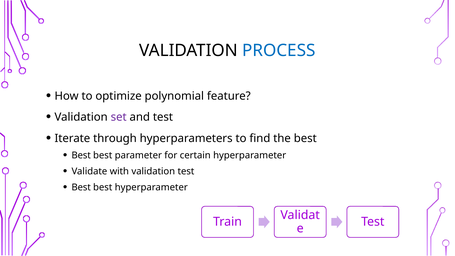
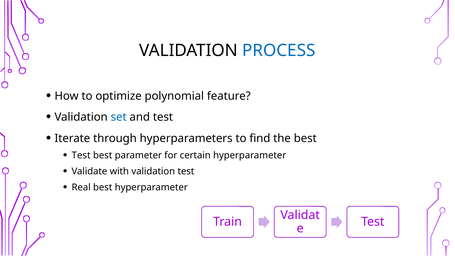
set colour: purple -> blue
Best at (81, 155): Best -> Test
Best at (81, 187): Best -> Real
